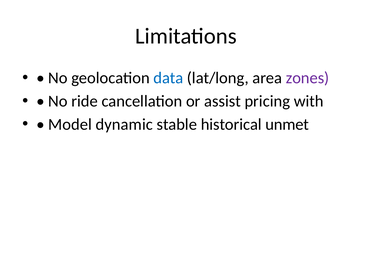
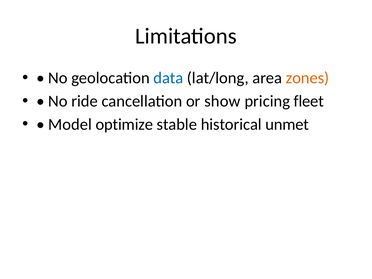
zones colour: purple -> orange
assist: assist -> show
with: with -> fleet
dynamic: dynamic -> optimize
